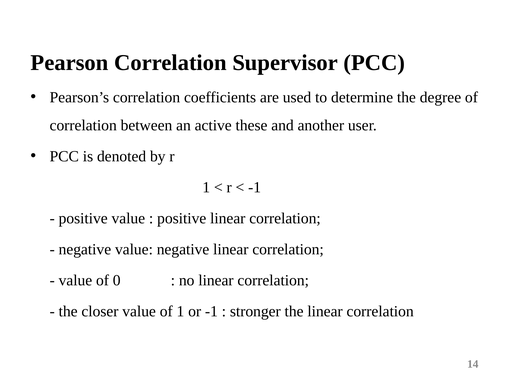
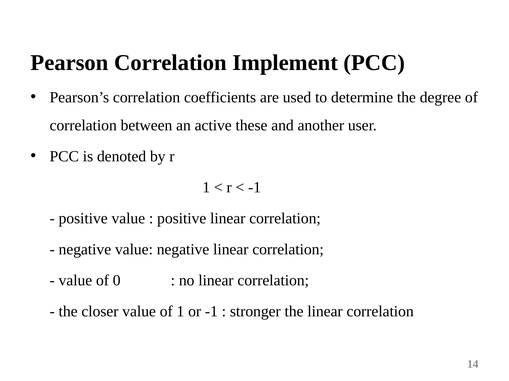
Supervisor: Supervisor -> Implement
